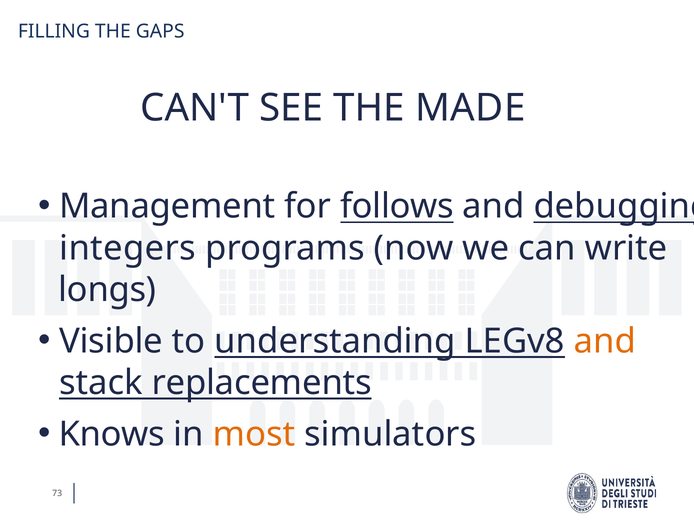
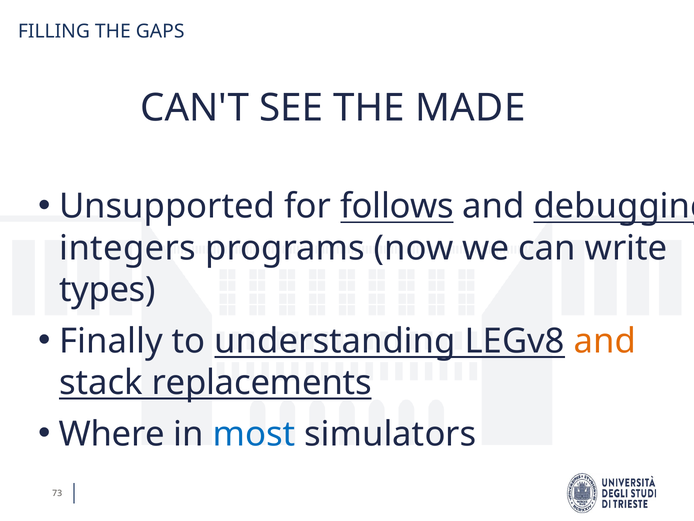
Management: Management -> Unsupported
longs: longs -> types
Visible: Visible -> Finally
Knows: Knows -> Where
most colour: orange -> blue
